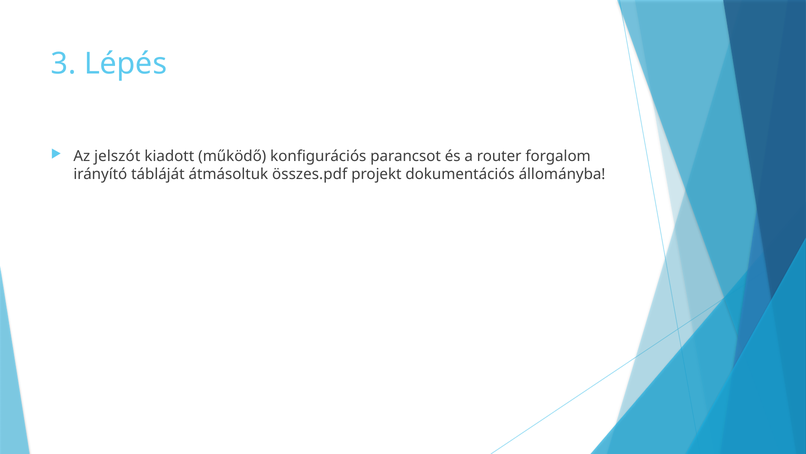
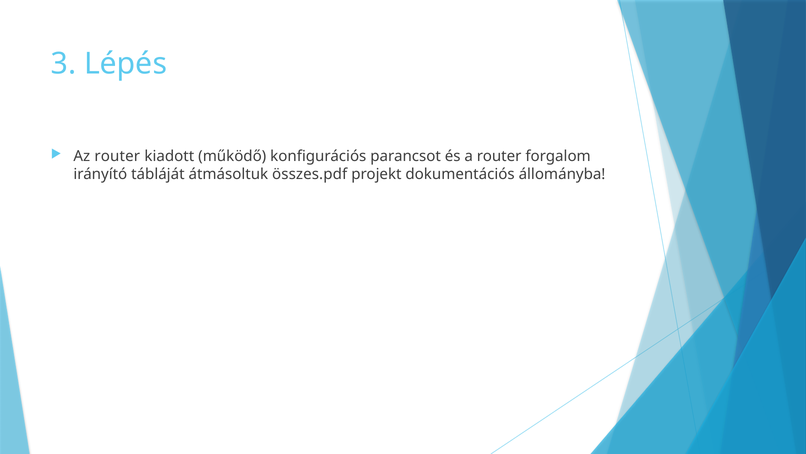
Az jelszót: jelszót -> router
